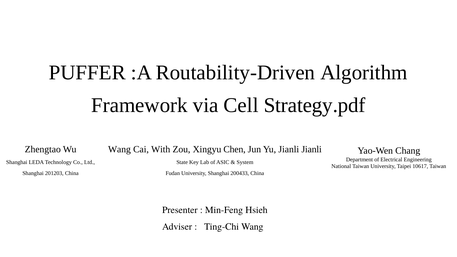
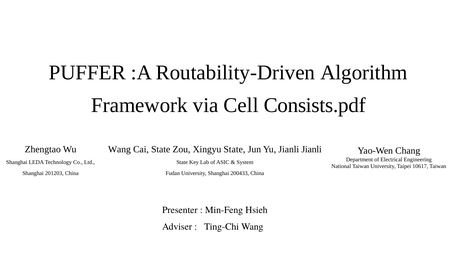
Strategy.pdf: Strategy.pdf -> Consists.pdf
Cai With: With -> State
Xingyu Chen: Chen -> State
